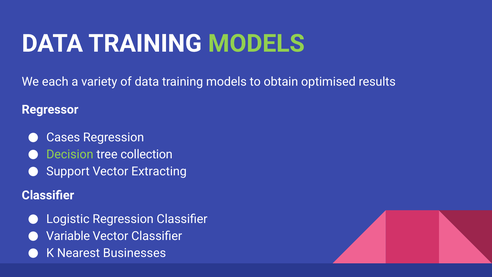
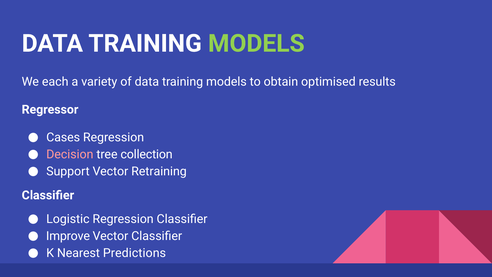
Decision colour: light green -> pink
Extracting: Extracting -> Retraining
Variable: Variable -> Improve
Businesses: Businesses -> Predictions
